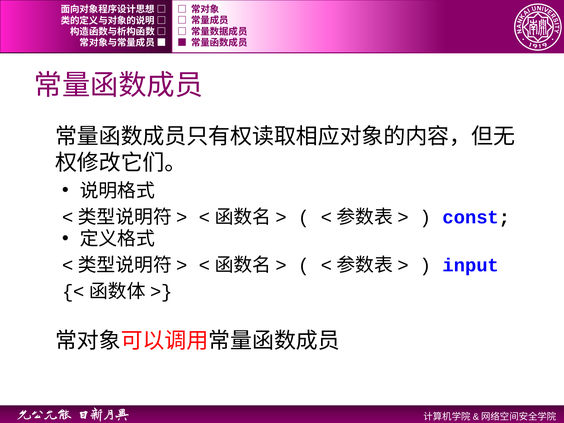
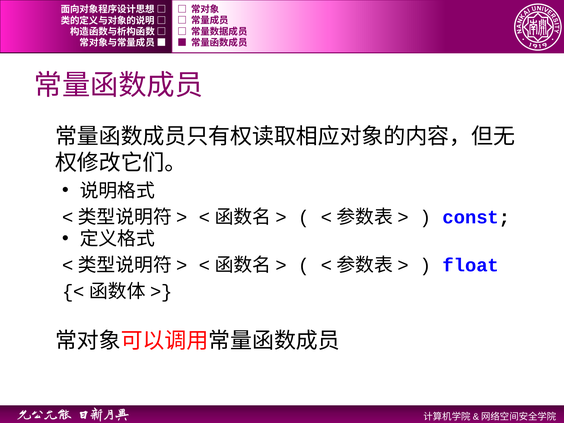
input: input -> float
